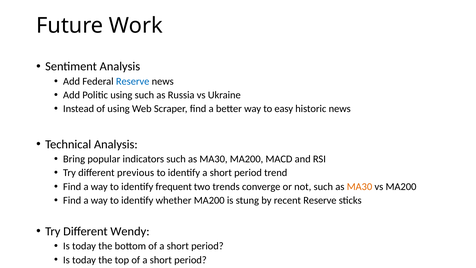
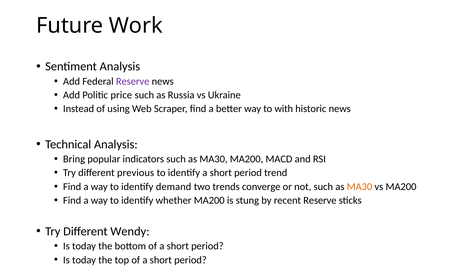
Reserve at (133, 81) colour: blue -> purple
Politic using: using -> price
easy: easy -> with
frequent: frequent -> demand
